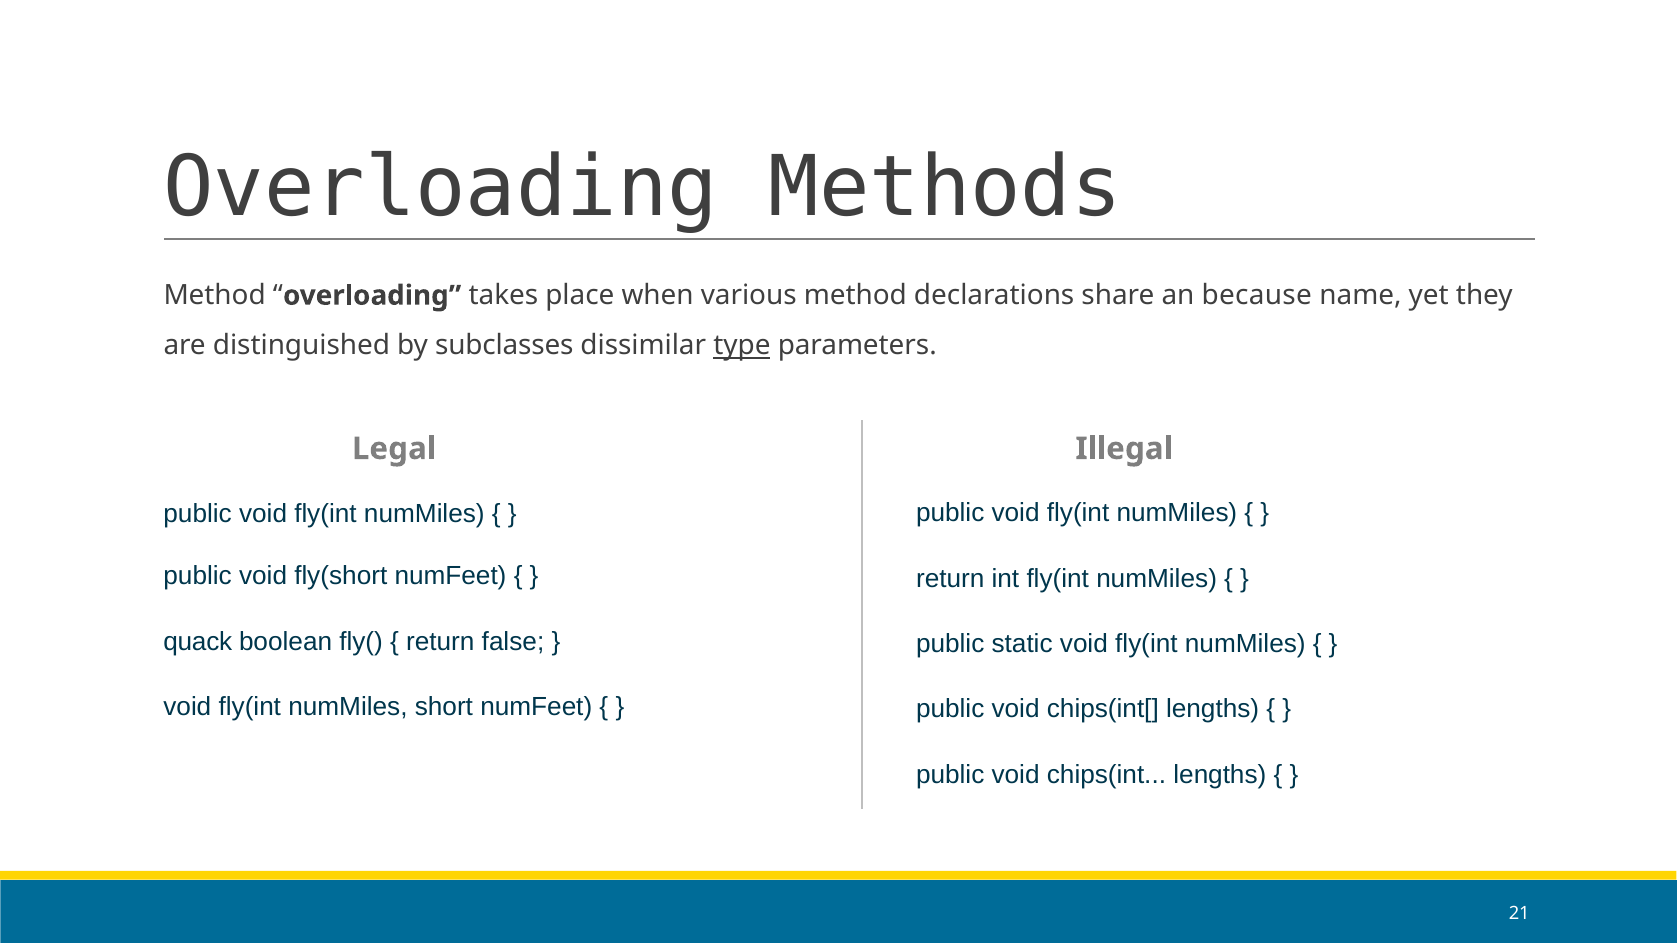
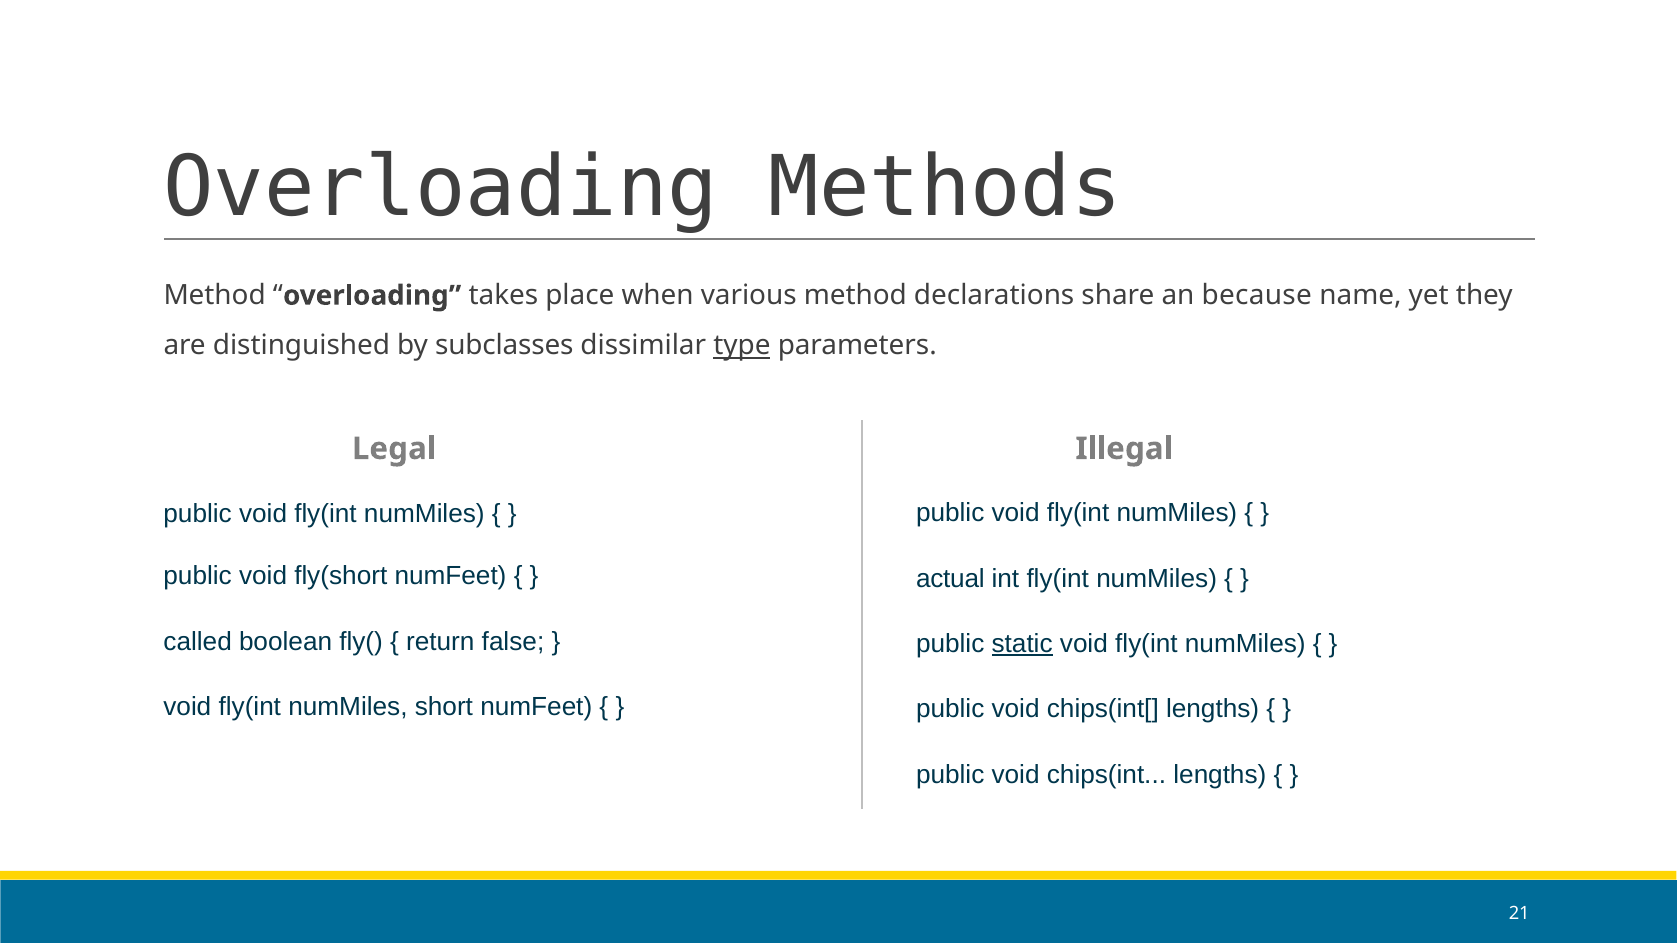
return at (950, 579): return -> actual
quack: quack -> called
static underline: none -> present
